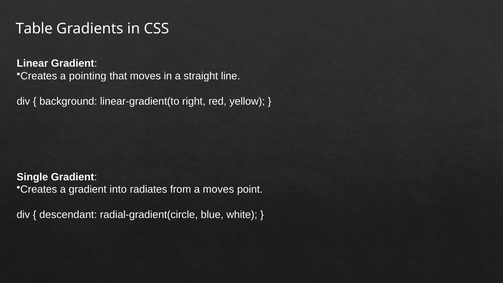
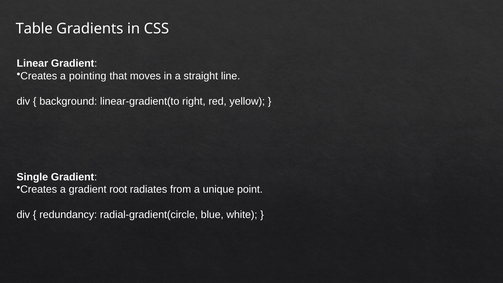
into: into -> root
a moves: moves -> unique
descendant: descendant -> redundancy
